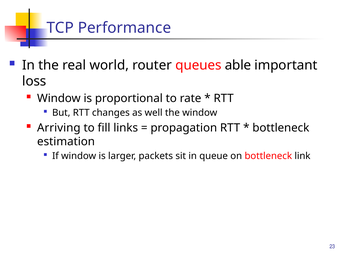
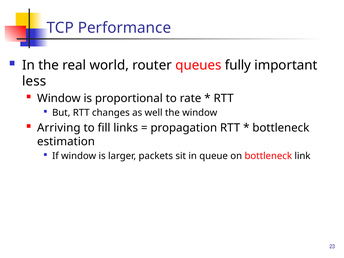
able: able -> fully
loss: loss -> less
